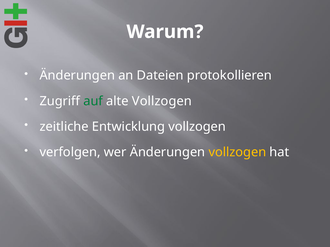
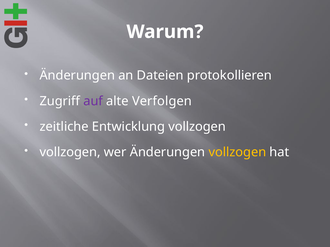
auf colour: green -> purple
alte Vollzogen: Vollzogen -> Verfolgen
verfolgen at (70, 152): verfolgen -> vollzogen
